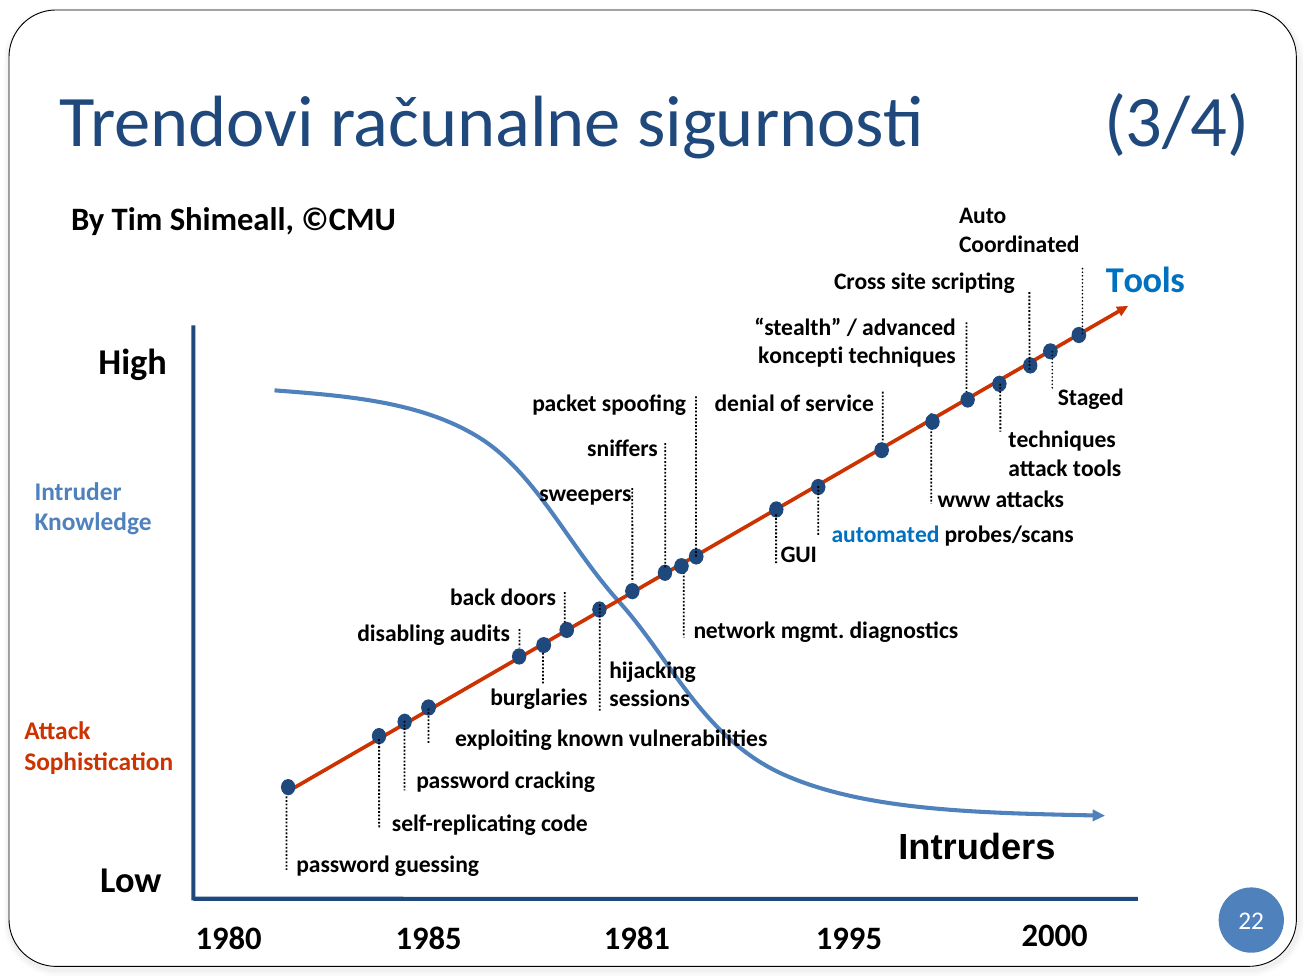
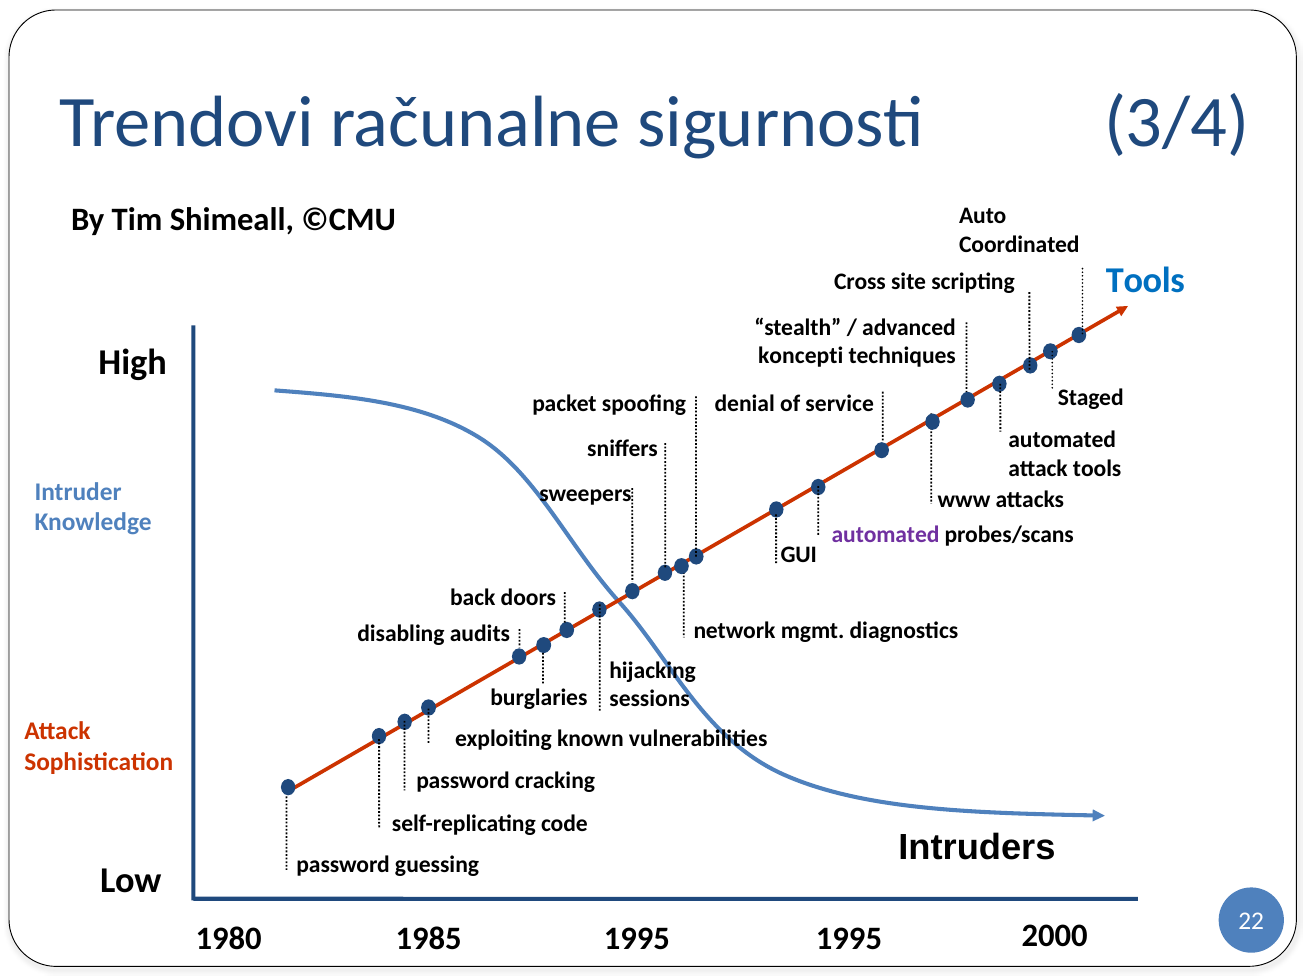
techniques at (1062, 440): techniques -> automated
automated at (886, 534) colour: blue -> purple
1985 1981: 1981 -> 1995
